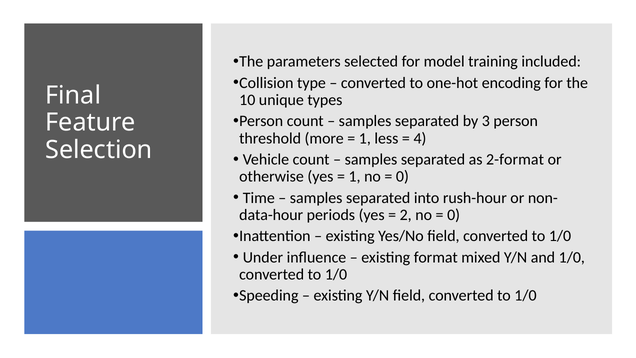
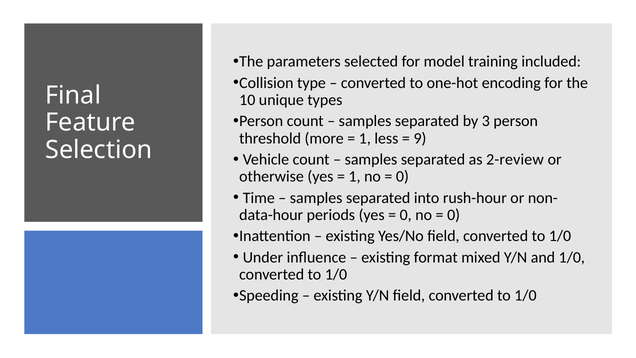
4: 4 -> 9
2-format: 2-format -> 2-review
2 at (406, 215): 2 -> 0
